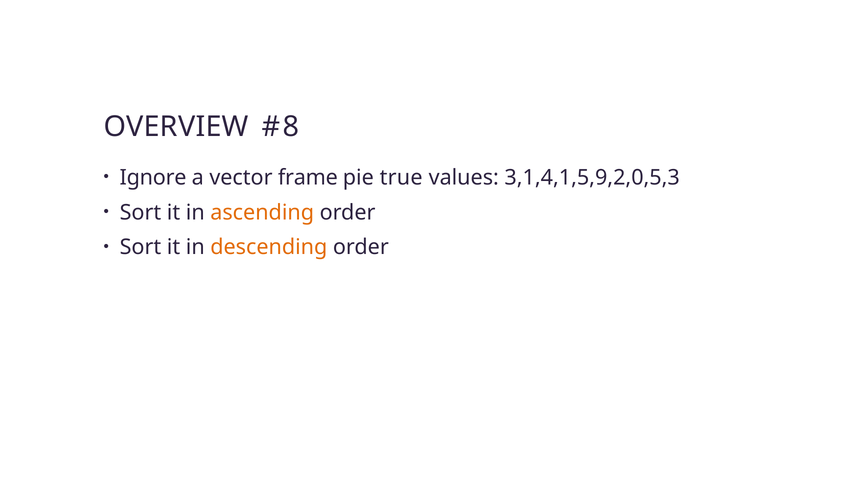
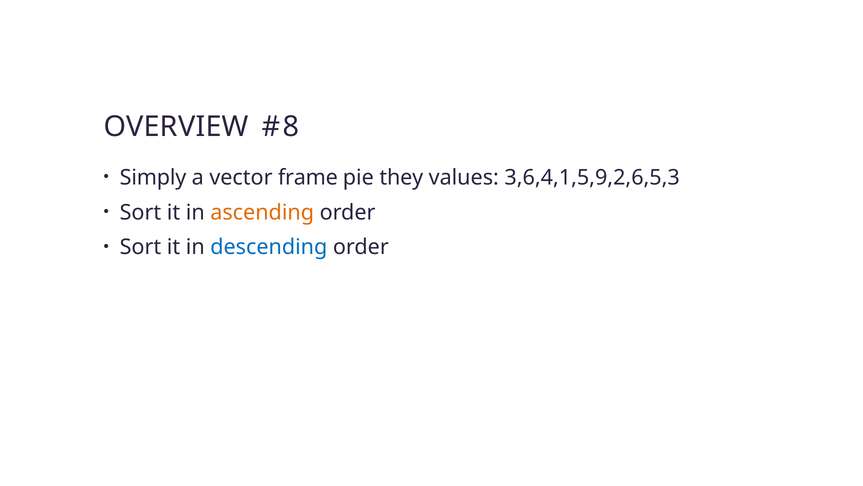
Ignore: Ignore -> Simply
true: true -> they
3,1,4,1,5,9,2,0,5,3: 3,1,4,1,5,9,2,0,5,3 -> 3,6,4,1,5,9,2,6,5,3
descending colour: orange -> blue
